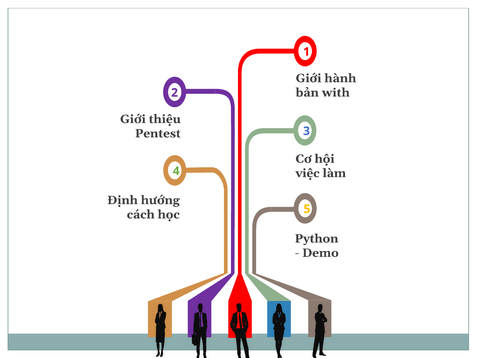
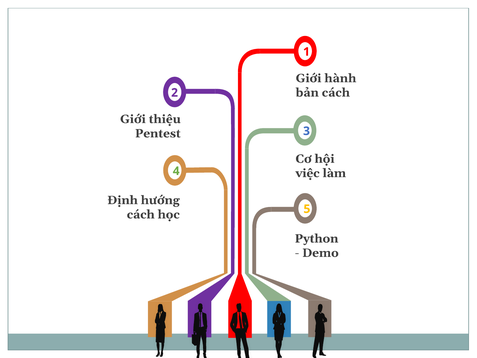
bản with: with -> cách
